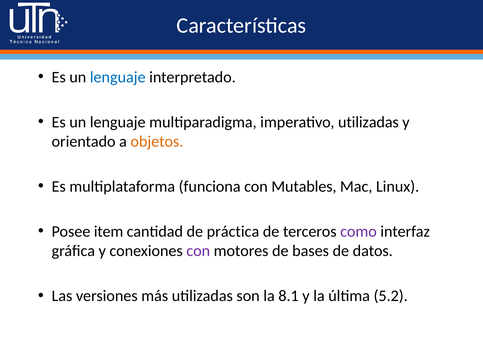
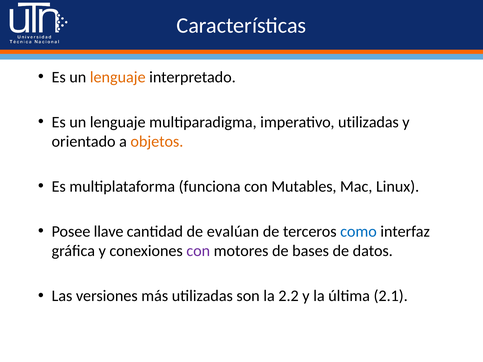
lenguaje at (118, 77) colour: blue -> orange
item: item -> llave
práctica: práctica -> evalúan
como colour: purple -> blue
8.1: 8.1 -> 2.2
5.2: 5.2 -> 2.1
